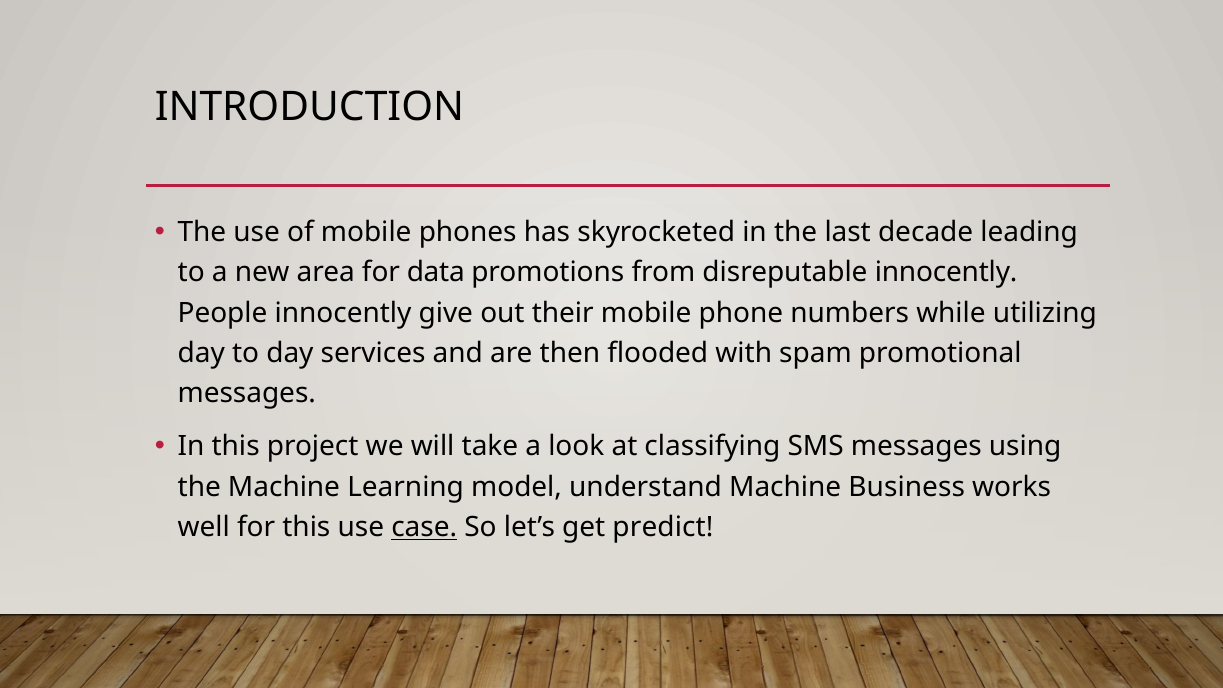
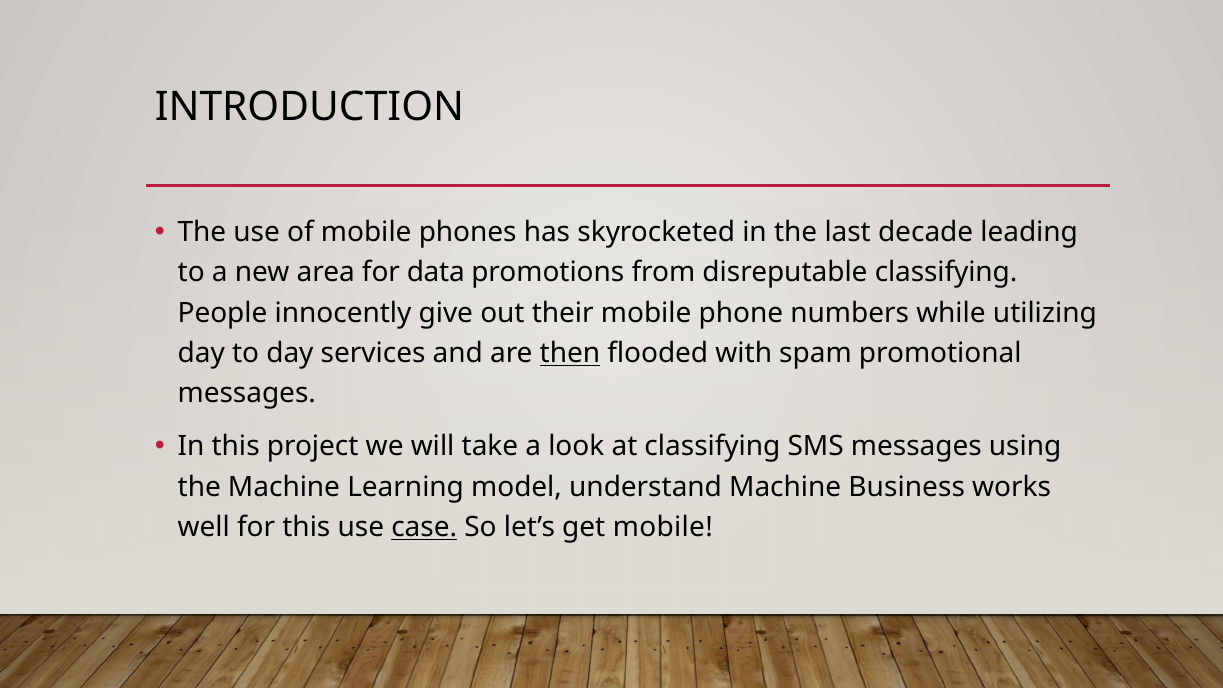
disreputable innocently: innocently -> classifying
then underline: none -> present
get predict: predict -> mobile
